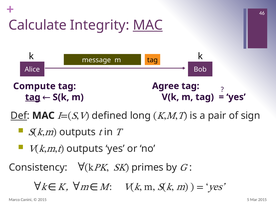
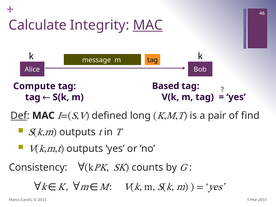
Agree: Agree -> Based
tag at (33, 97) underline: present -> none
sign: sign -> find
primes: primes -> counts
